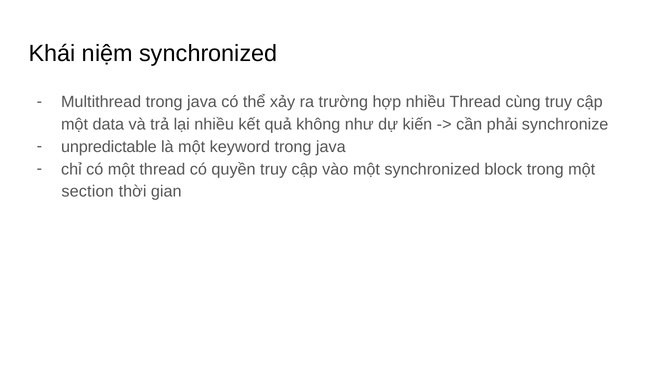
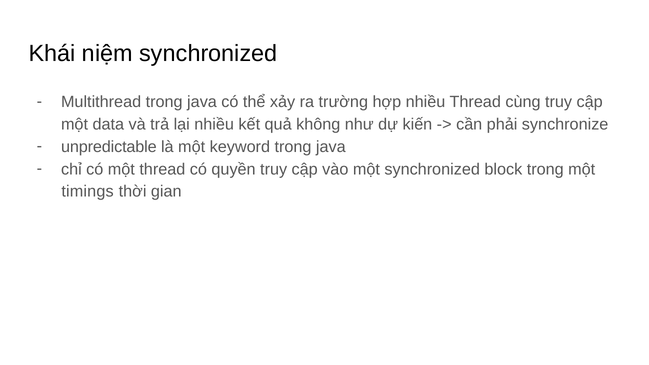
section: section -> timings
